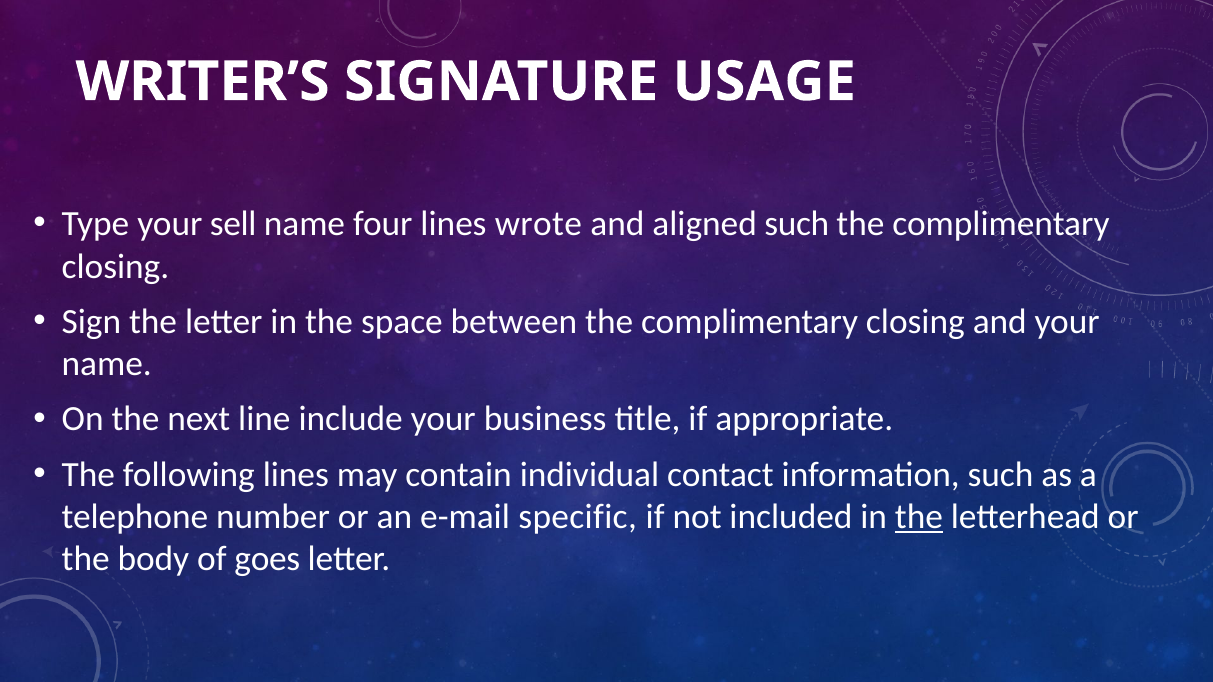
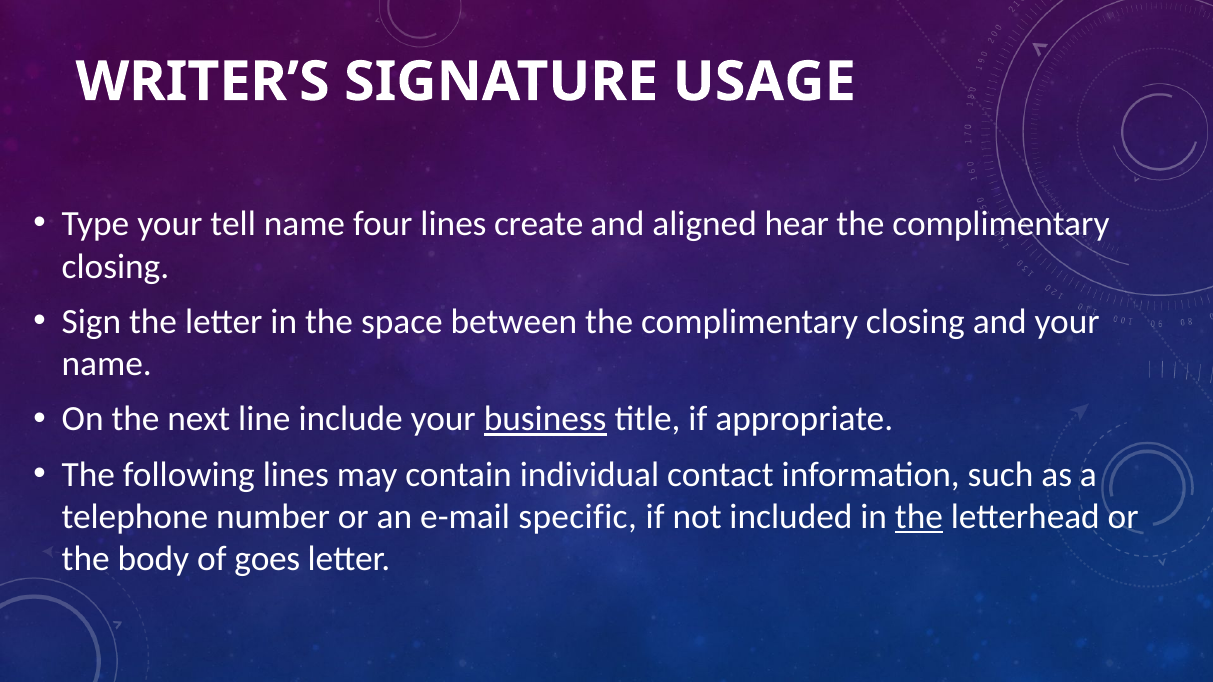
sell: sell -> tell
wrote: wrote -> create
aligned such: such -> hear
business underline: none -> present
